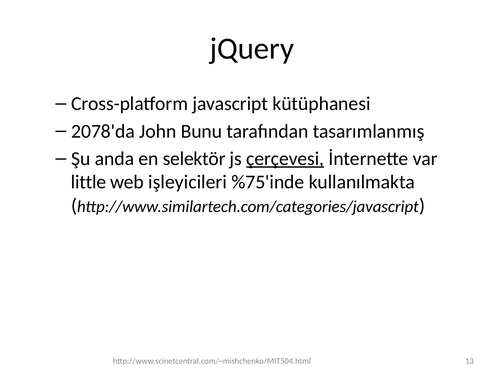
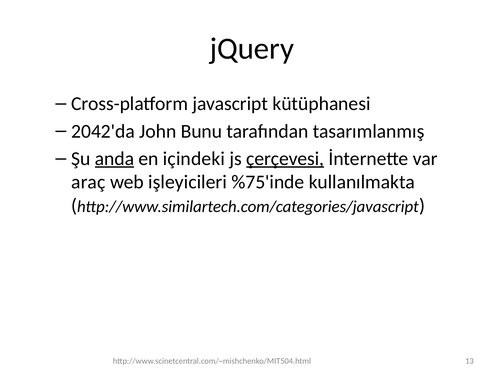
2078'da: 2078'da -> 2042'da
anda underline: none -> present
selektör: selektör -> içindeki
little: little -> araç
